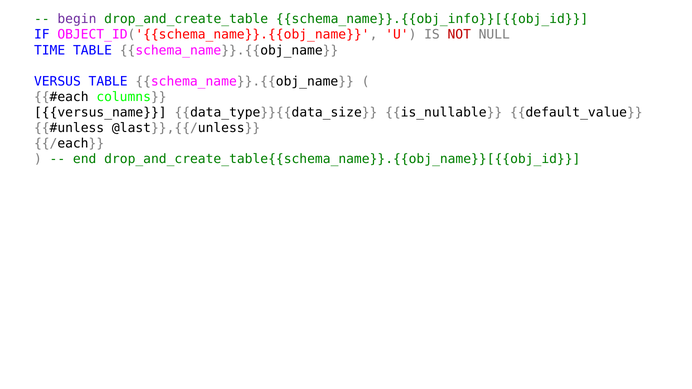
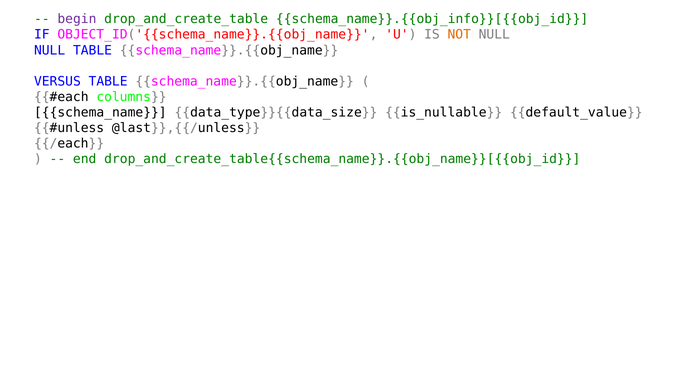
NOT colour: red -> orange
TIME at (50, 50): TIME -> NULL
versus_name: versus_name -> schema_name
